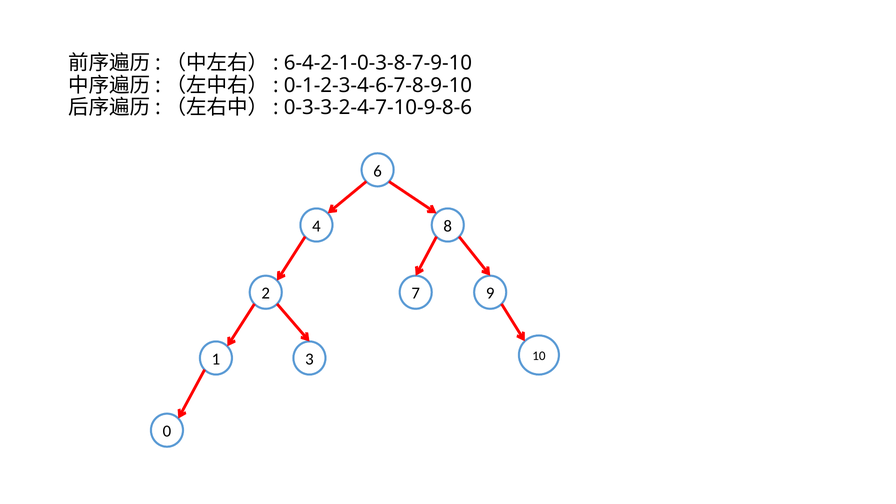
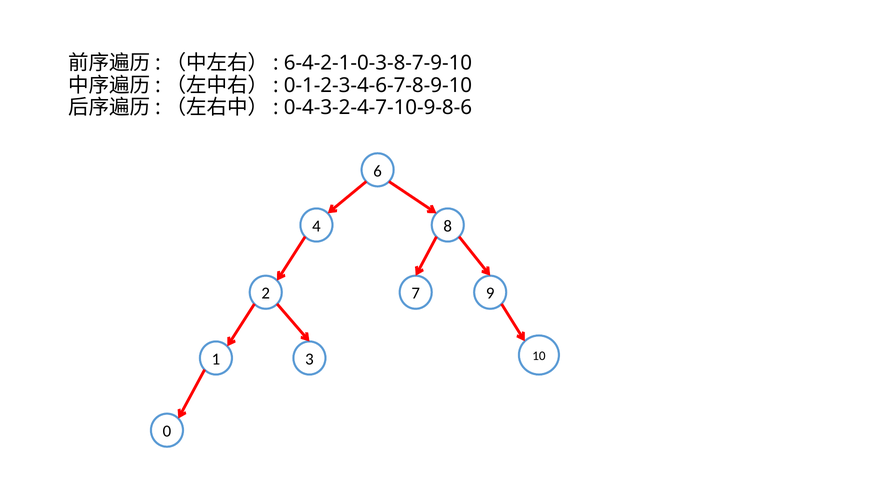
0-3-3-2-4-7-10-9-8-6: 0-3-3-2-4-7-10-9-8-6 -> 0-4-3-2-4-7-10-9-8-6
